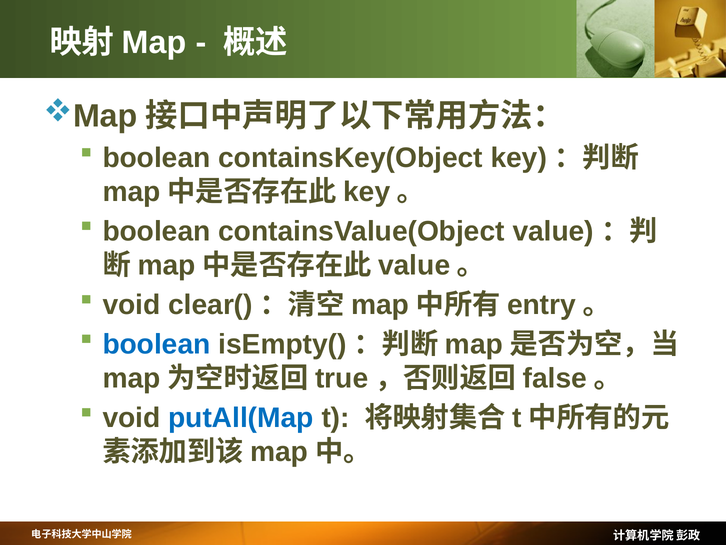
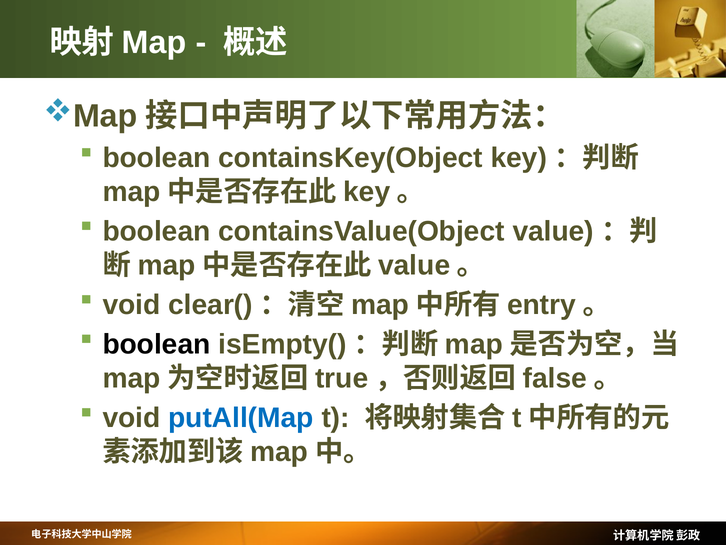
boolean at (157, 344) colour: blue -> black
